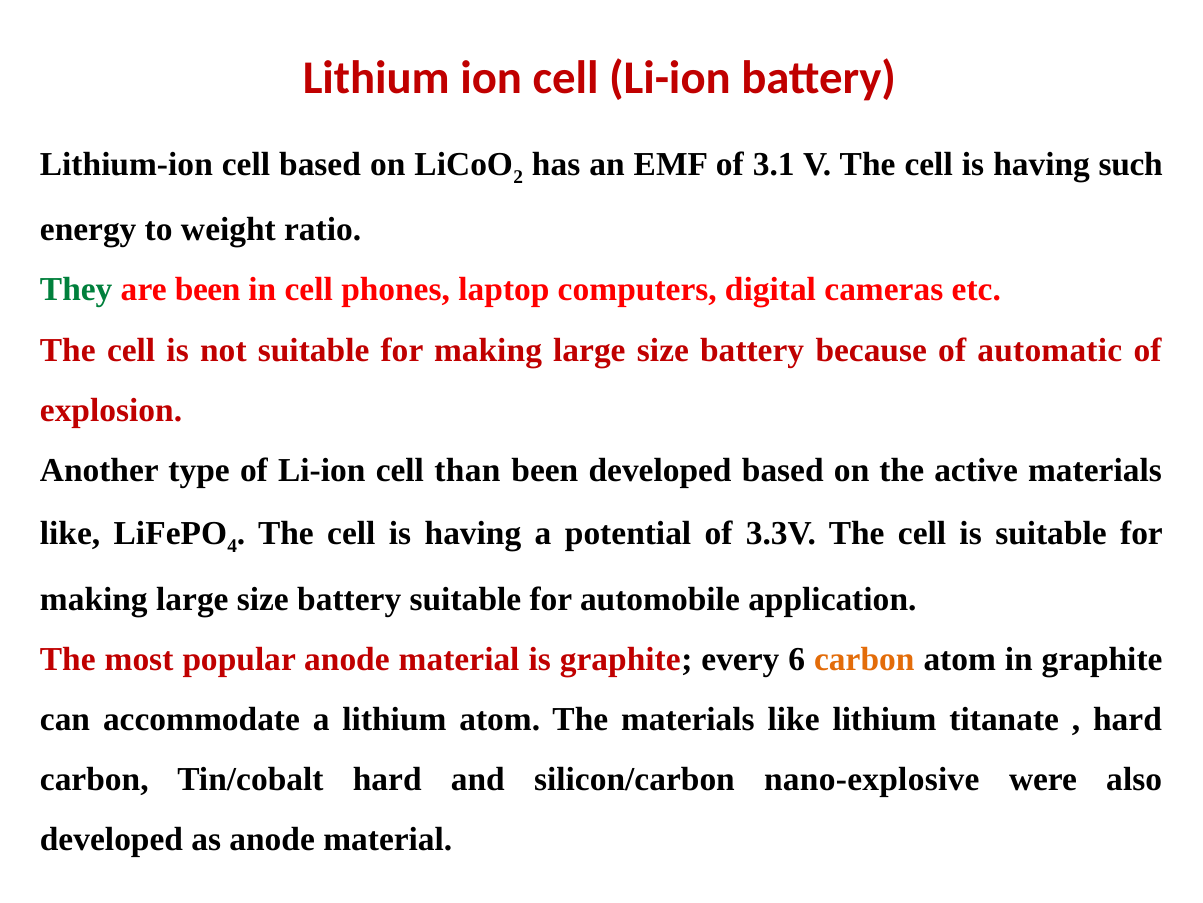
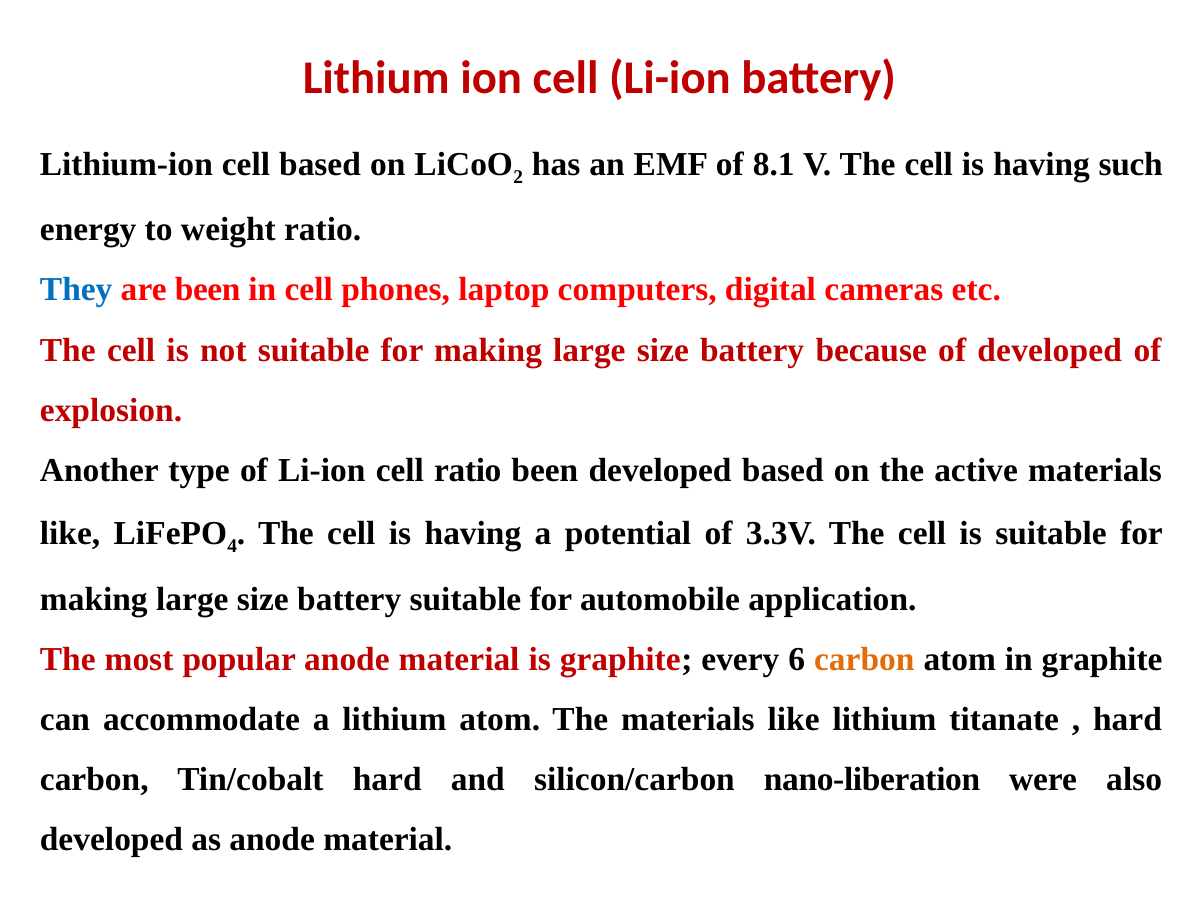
3.1: 3.1 -> 8.1
They colour: green -> blue
of automatic: automatic -> developed
cell than: than -> ratio
nano-explosive: nano-explosive -> nano-liberation
